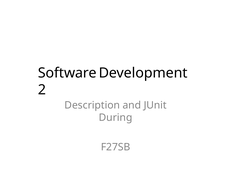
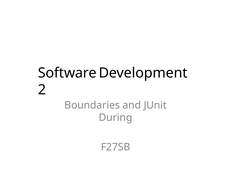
Description: Description -> Boundaries
